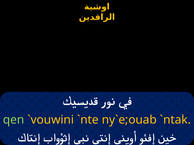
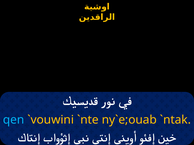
qen colour: light green -> light blue
